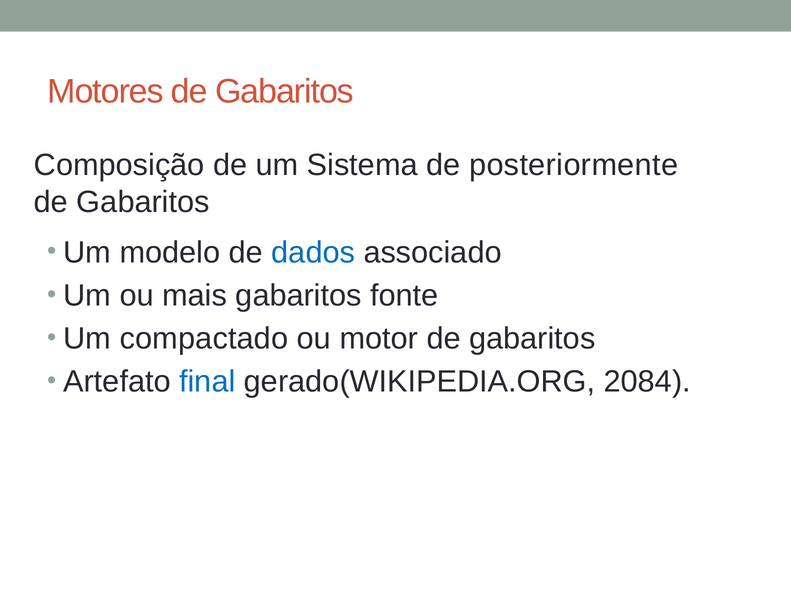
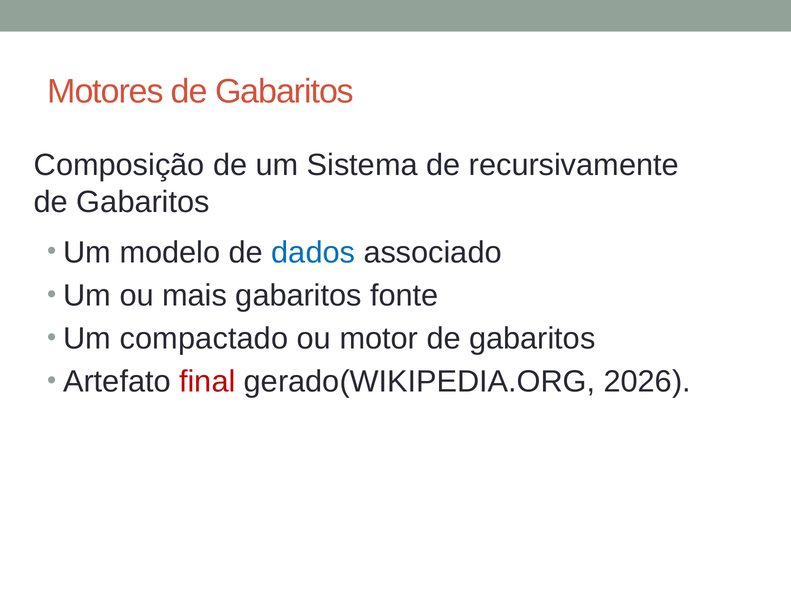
posteriormente: posteriormente -> recursivamente
final colour: blue -> red
2084: 2084 -> 2026
